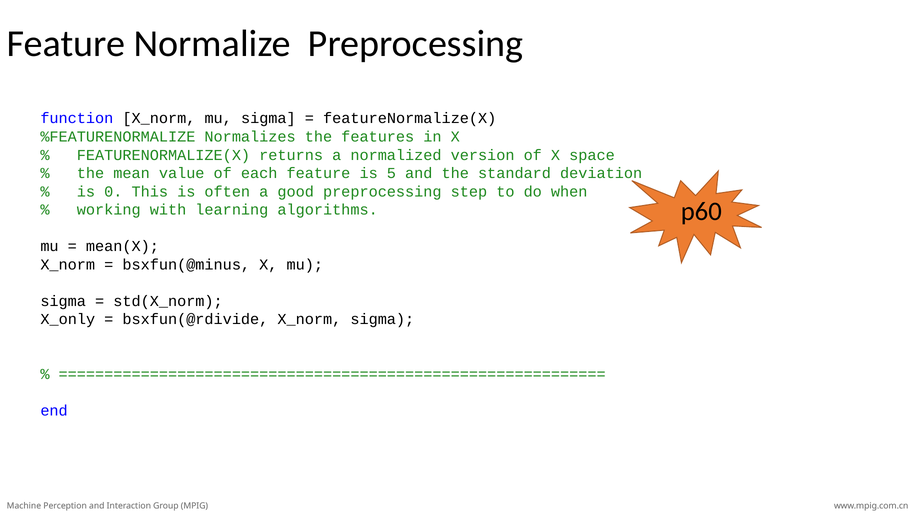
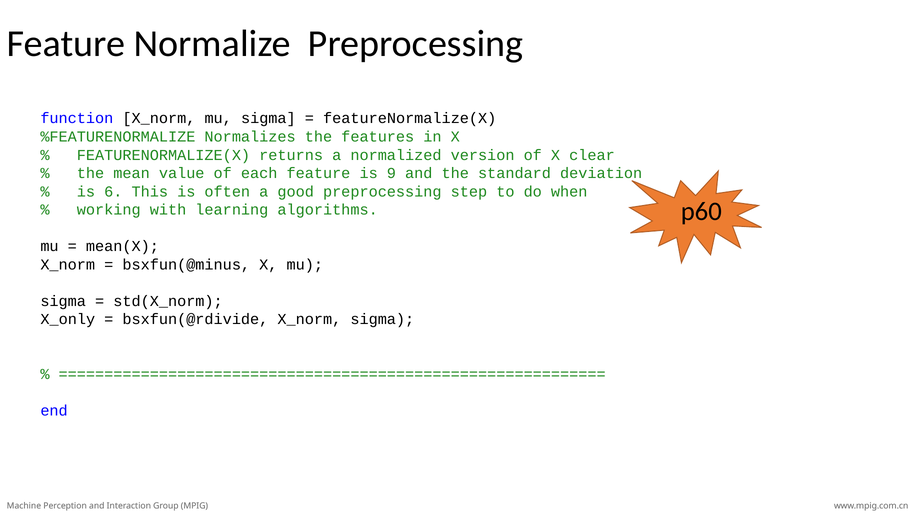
space: space -> clear
5: 5 -> 9
0: 0 -> 6
